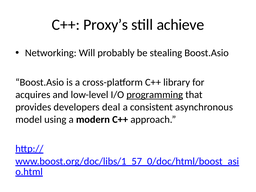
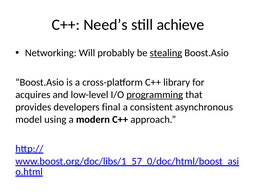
Proxy’s: Proxy’s -> Need’s
stealing underline: none -> present
deal: deal -> final
